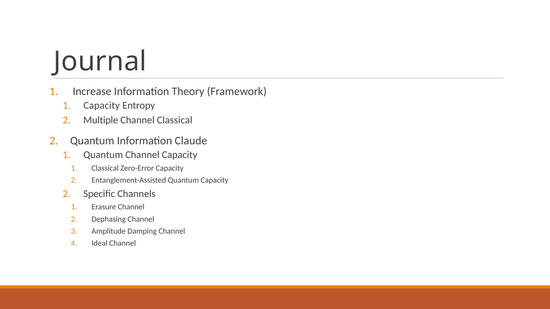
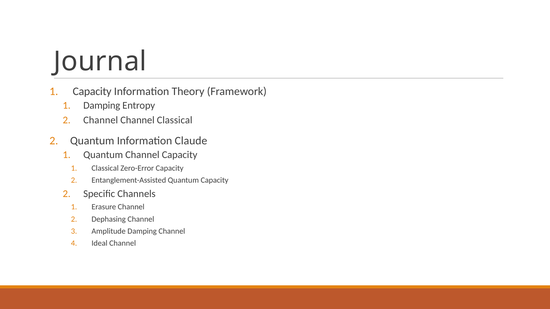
Increase at (92, 91): Increase -> Capacity
Capacity at (102, 106): Capacity -> Damping
Multiple at (101, 120): Multiple -> Channel
